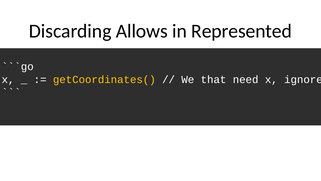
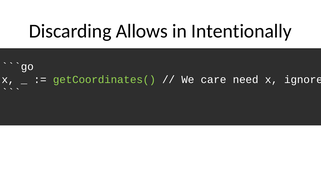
Represented: Represented -> Intentionally
getCoordinates( colour: yellow -> light green
that: that -> care
